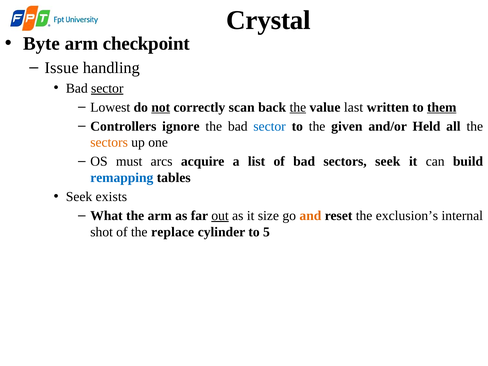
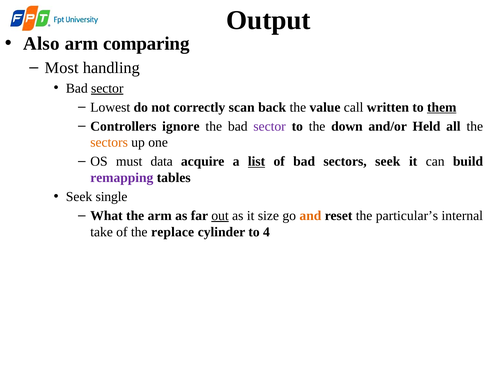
Crystal: Crystal -> Output
Byte: Byte -> Also
checkpoint: checkpoint -> comparing
Issue: Issue -> Most
not underline: present -> none
the at (298, 107) underline: present -> none
last: last -> call
sector at (270, 126) colour: blue -> purple
given: given -> down
arcs: arcs -> data
list underline: none -> present
remapping colour: blue -> purple
exists: exists -> single
exclusion’s: exclusion’s -> particular’s
shot: shot -> take
5: 5 -> 4
